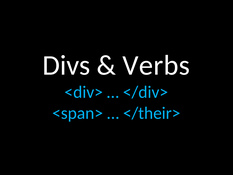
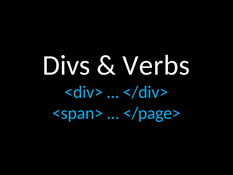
</their>: </their> -> </page>
